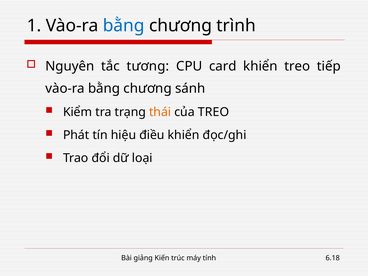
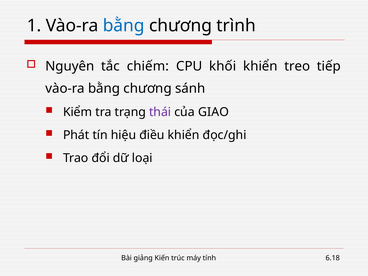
tương: tương -> chiếm
card: card -> khối
thái colour: orange -> purple
của TREO: TREO -> GIAO
